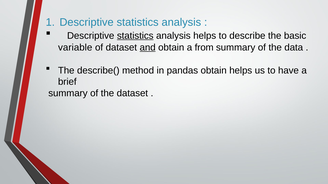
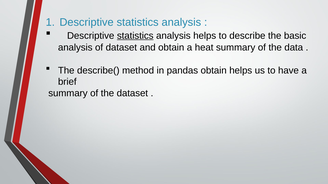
variable at (75, 48): variable -> analysis
and underline: present -> none
from: from -> heat
